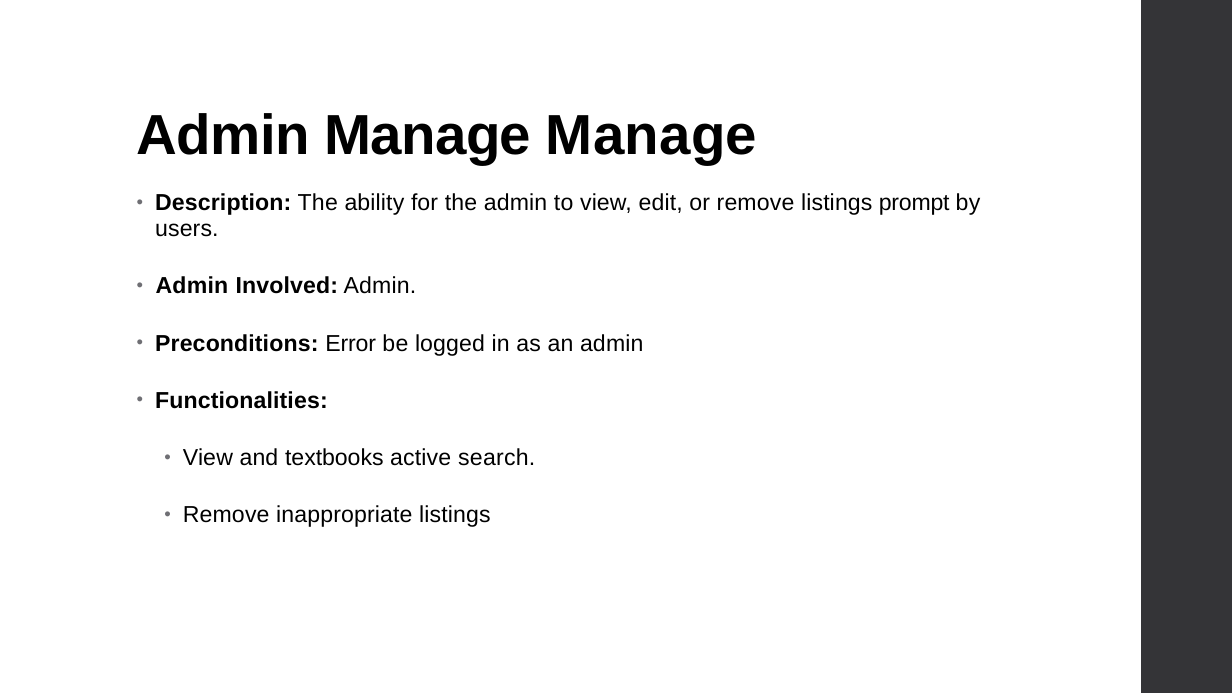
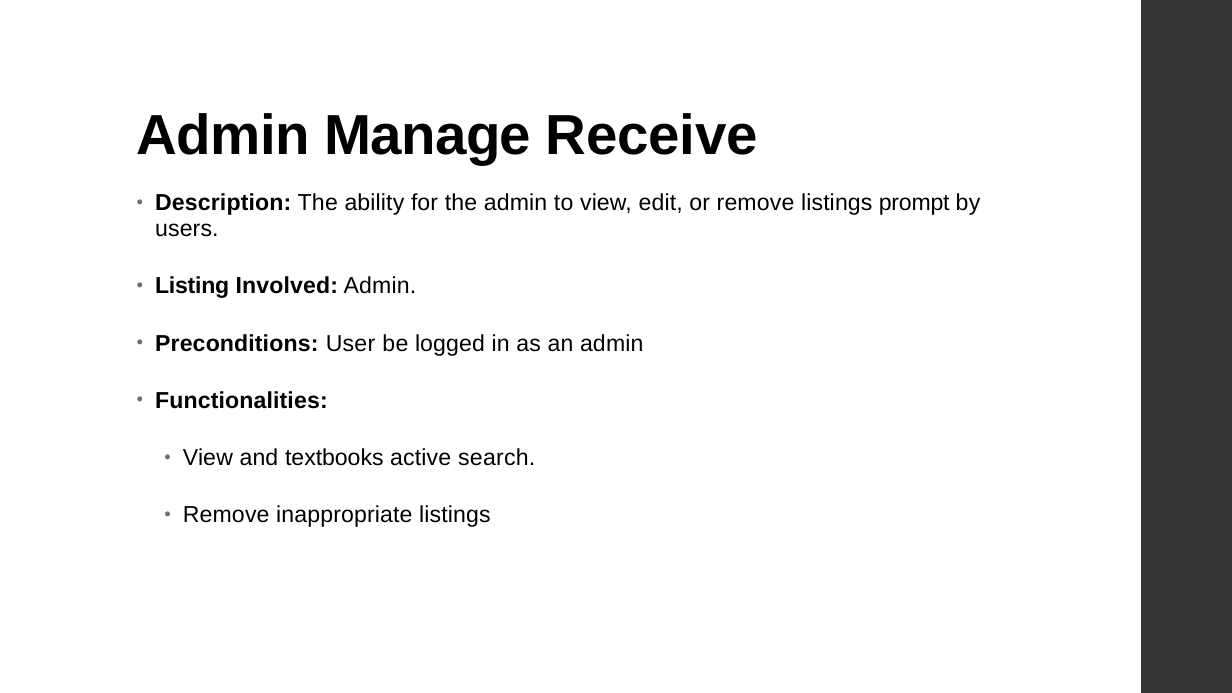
Manage Manage: Manage -> Receive
Admin at (192, 286): Admin -> Listing
Error: Error -> User
